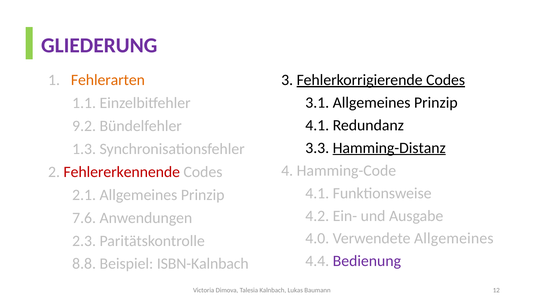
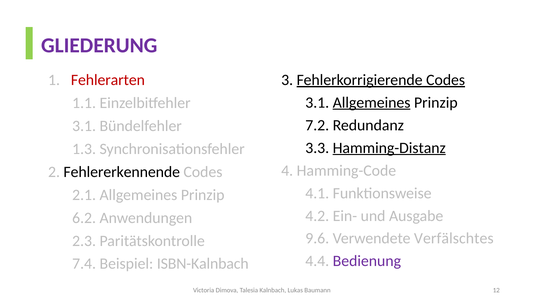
Fehlerarten colour: orange -> red
Allgemeines at (372, 103) underline: none -> present
4.1 at (317, 125): 4.1 -> 7.2
9.2 at (84, 126): 9.2 -> 3.1
Fehlererkennende colour: red -> black
7.6: 7.6 -> 6.2
4.0: 4.0 -> 9.6
Verwendete Allgemeines: Allgemeines -> Verfälschtes
8.8: 8.8 -> 7.4
